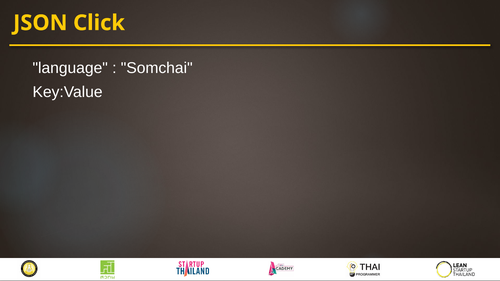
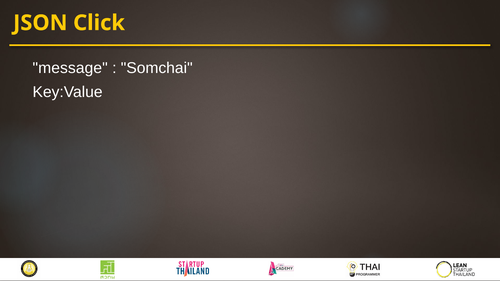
language: language -> message
